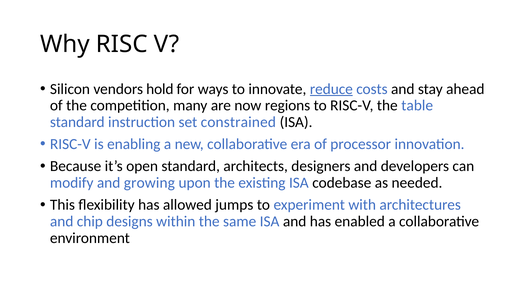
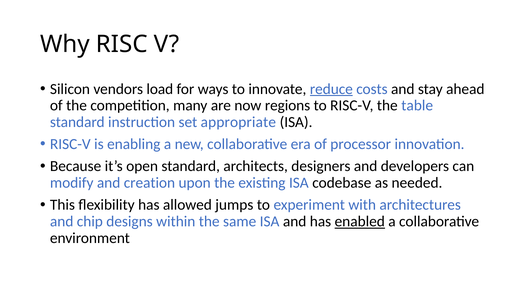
hold: hold -> load
constrained: constrained -> appropriate
growing: growing -> creation
enabled underline: none -> present
